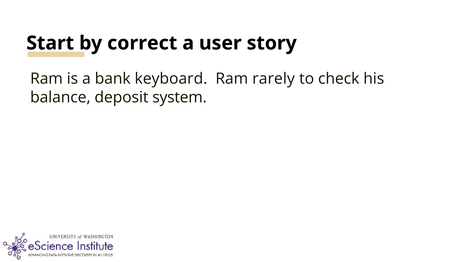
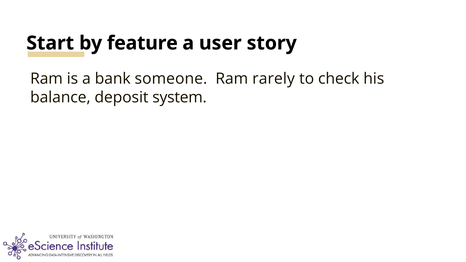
correct: correct -> feature
keyboard: keyboard -> someone
